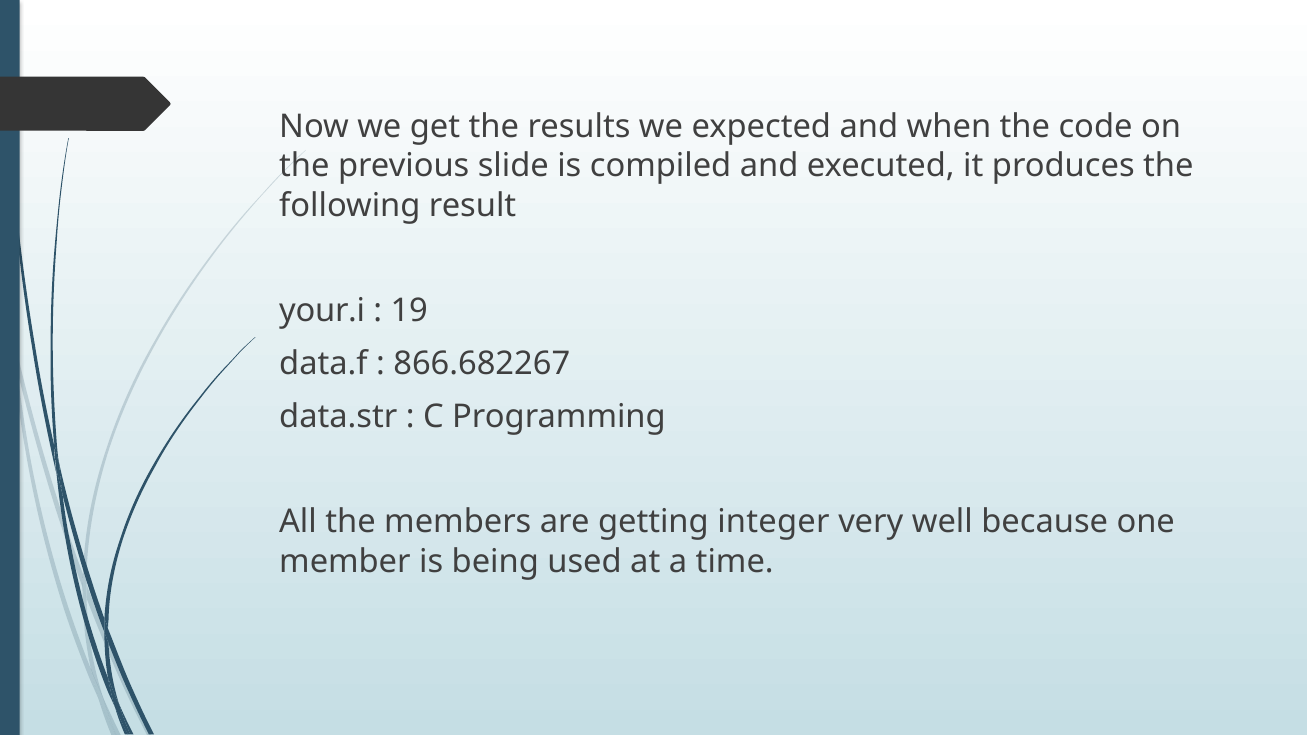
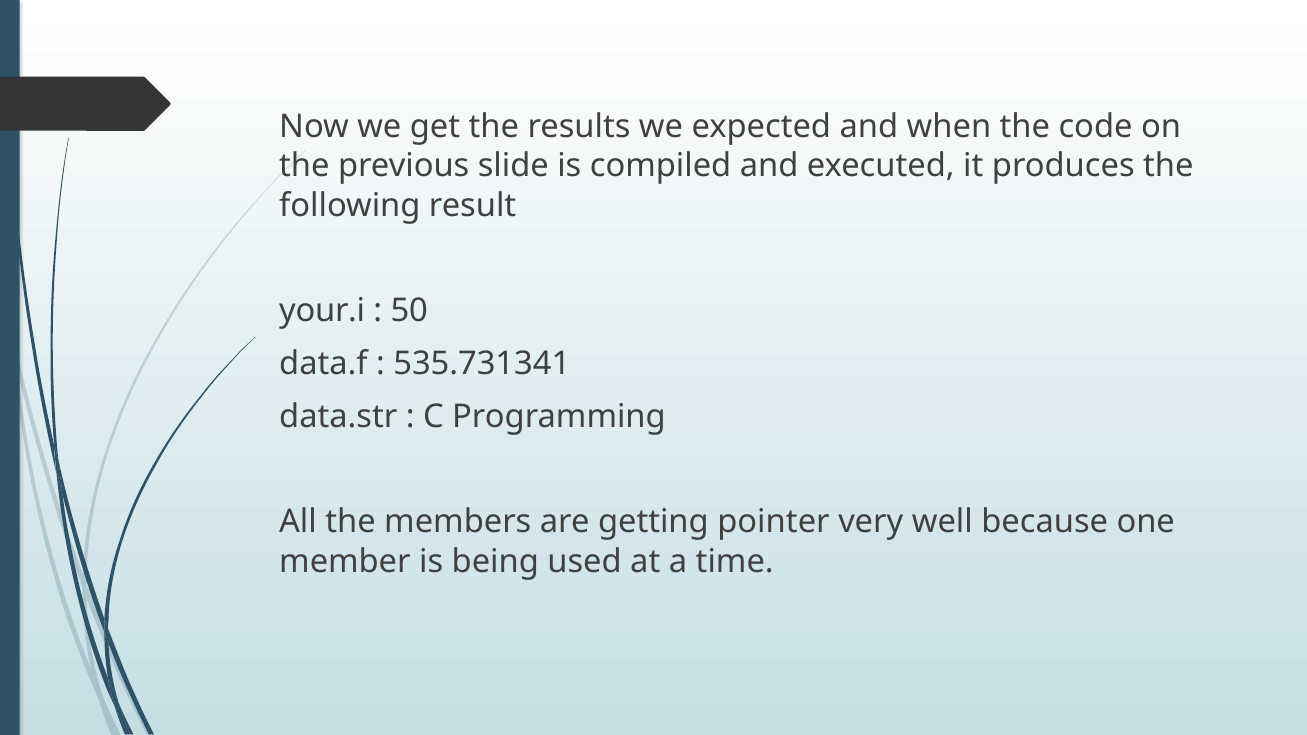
19: 19 -> 50
866.682267: 866.682267 -> 535.731341
integer: integer -> pointer
